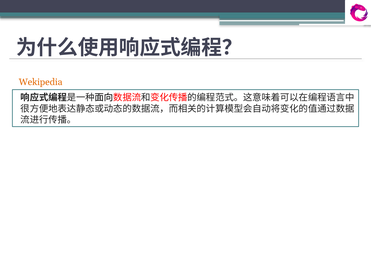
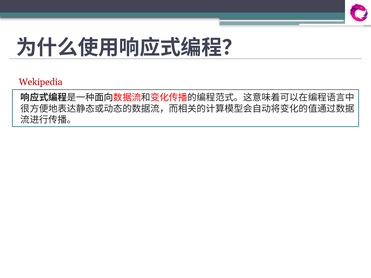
Wekipedia colour: orange -> red
